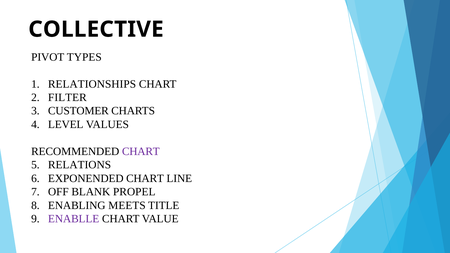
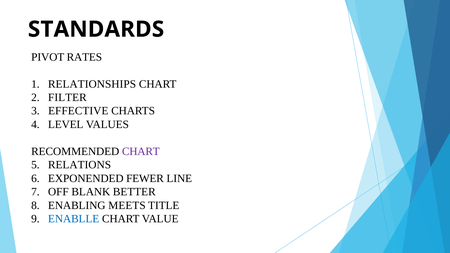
COLLECTIVE: COLLECTIVE -> STANDARDS
TYPES: TYPES -> RATES
CUSTOMER: CUSTOMER -> EFFECTIVE
EXPONENDED CHART: CHART -> FEWER
PROPEL: PROPEL -> BETTER
ENABLLE colour: purple -> blue
